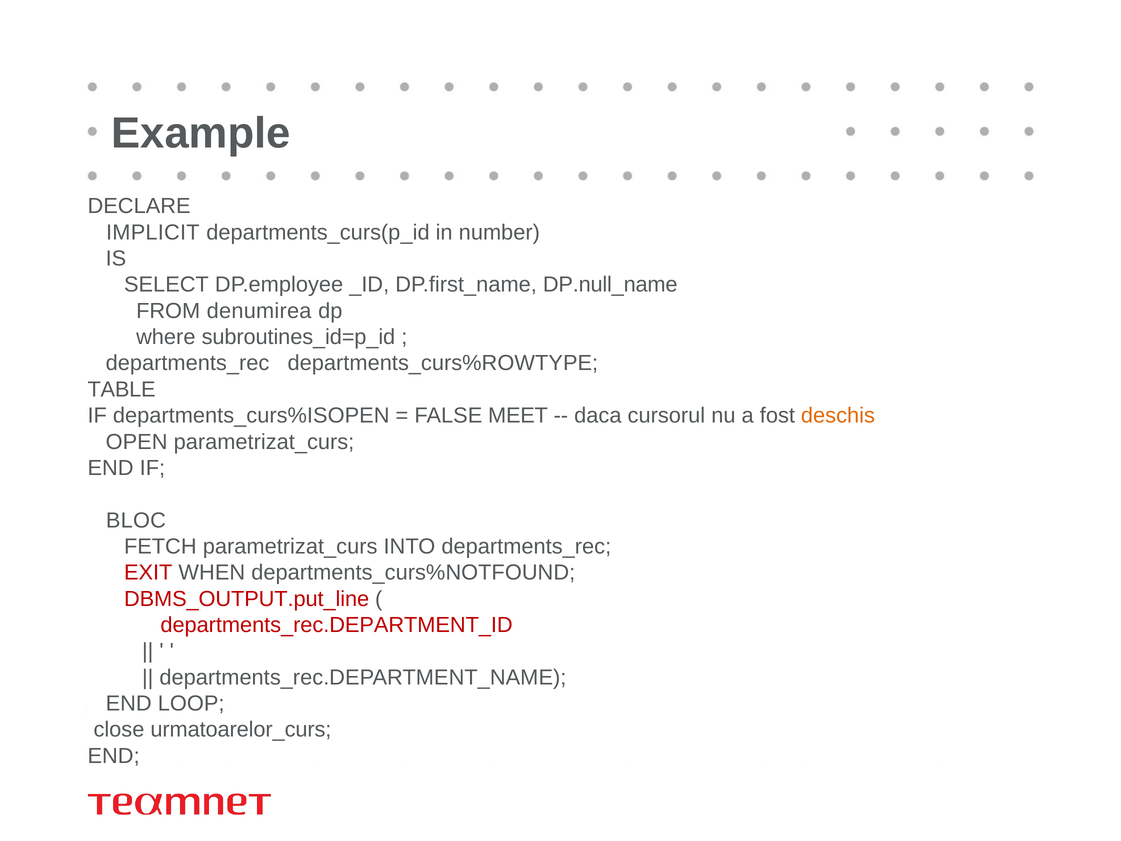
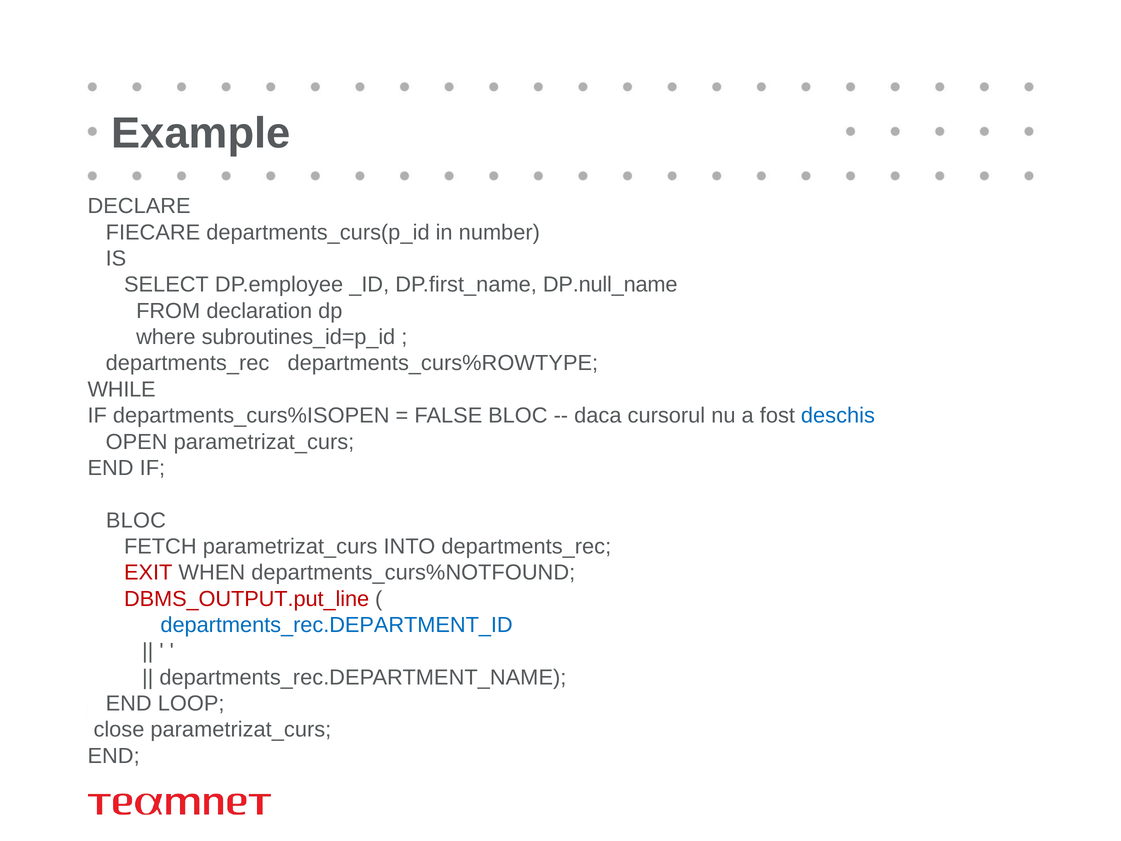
IMPLICIT: IMPLICIT -> FIECARE
denumirea: denumirea -> declaration
TABLE: TABLE -> WHILE
FALSE MEET: MEET -> BLOC
deschis colour: orange -> blue
departments_rec.DEPARTMENT_ID colour: red -> blue
close urmatoarelor_curs: urmatoarelor_curs -> parametrizat_curs
